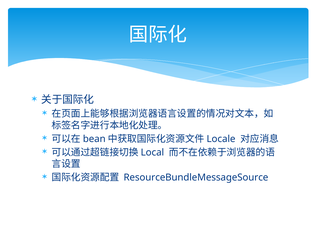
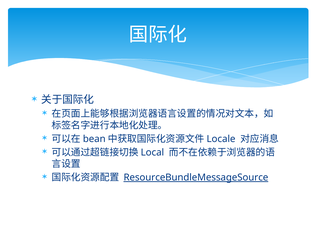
ResourceBundleMessageSource underline: none -> present
